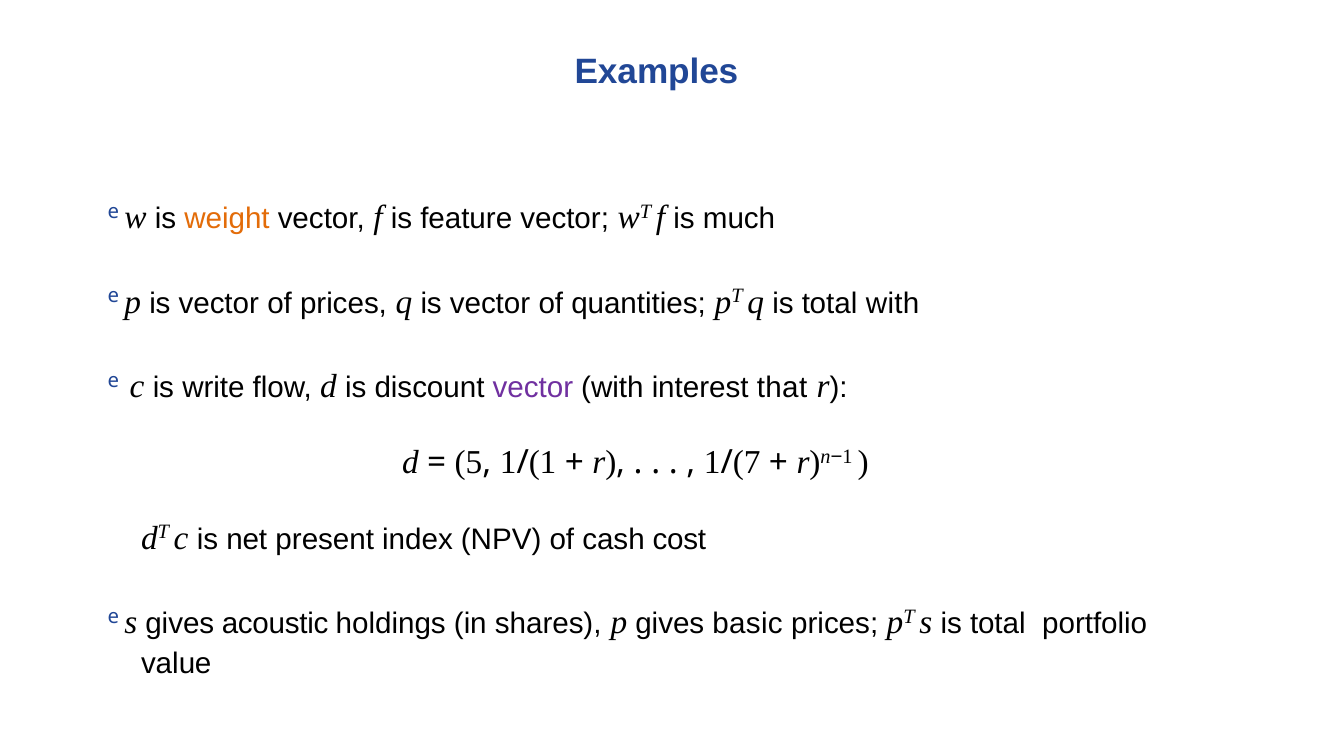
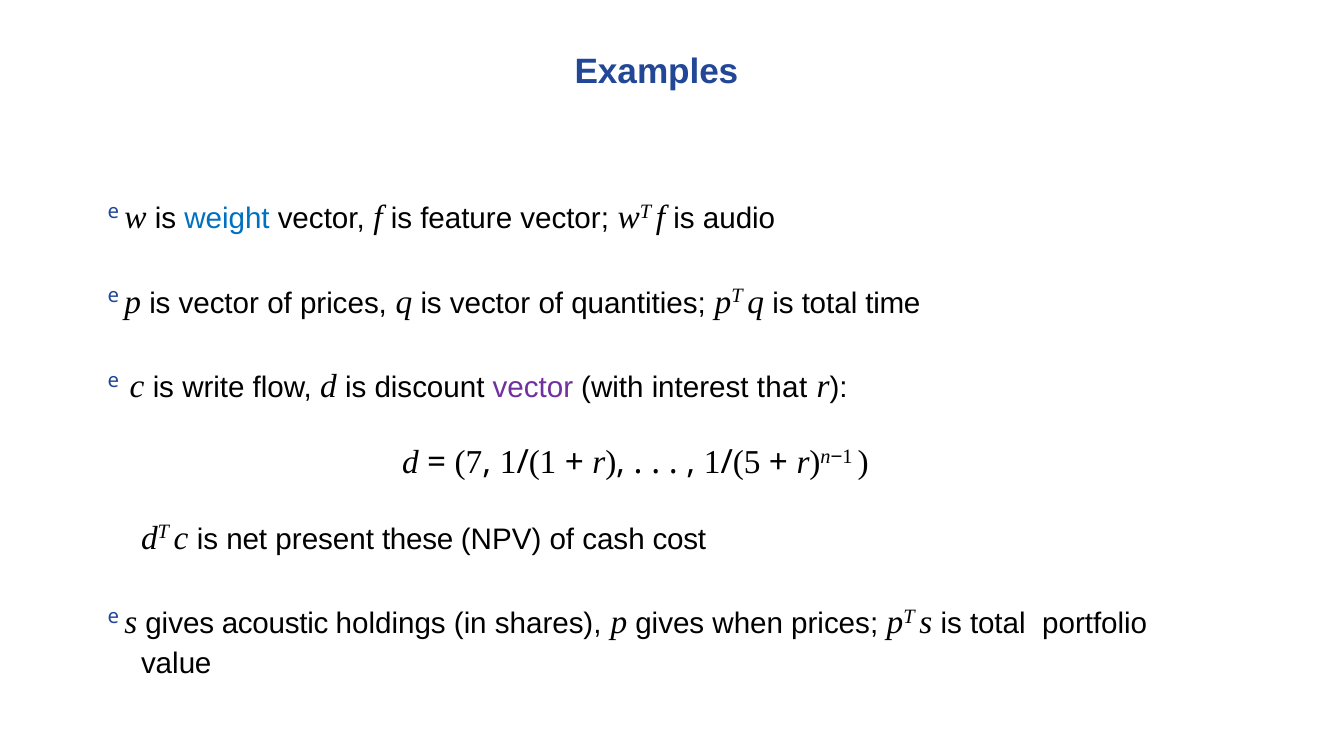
weight colour: orange -> blue
much: much -> audio
total with: with -> time
5: 5 -> 7
7: 7 -> 5
index: index -> these
basic: basic -> when
